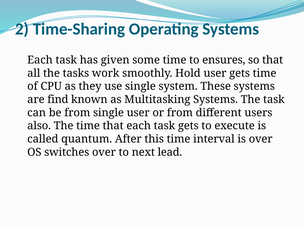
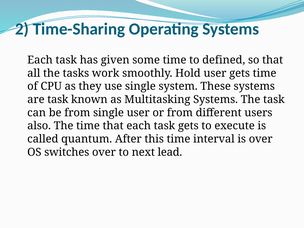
ensures: ensures -> defined
are find: find -> task
